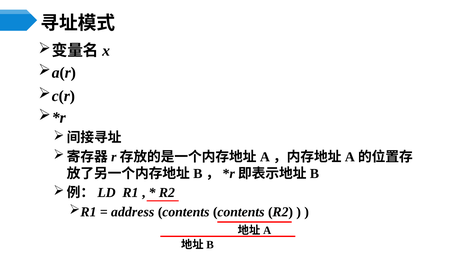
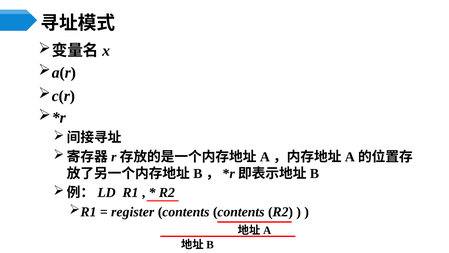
address: address -> register
